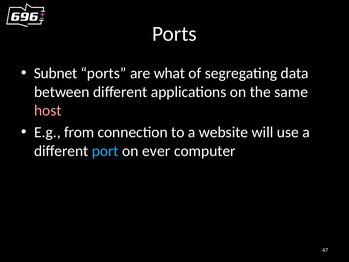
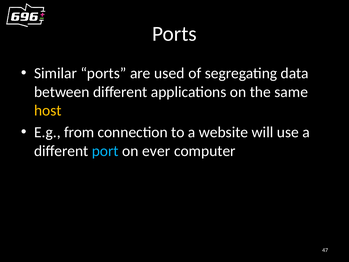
Subnet: Subnet -> Similar
what: what -> used
host colour: pink -> yellow
